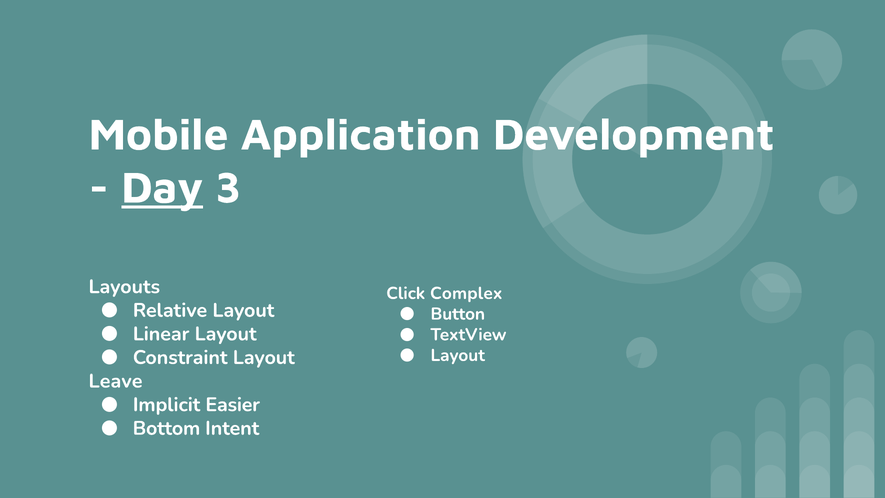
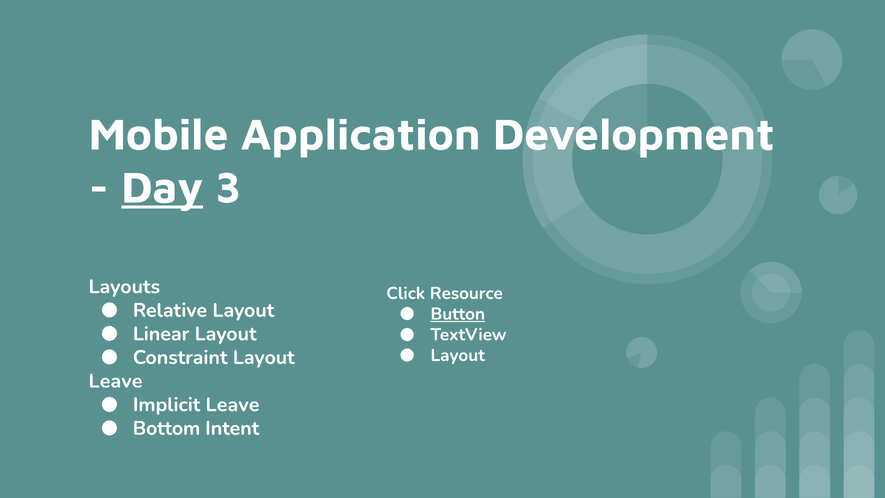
Complex: Complex -> Resource
Button underline: none -> present
Implicit Easier: Easier -> Leave
